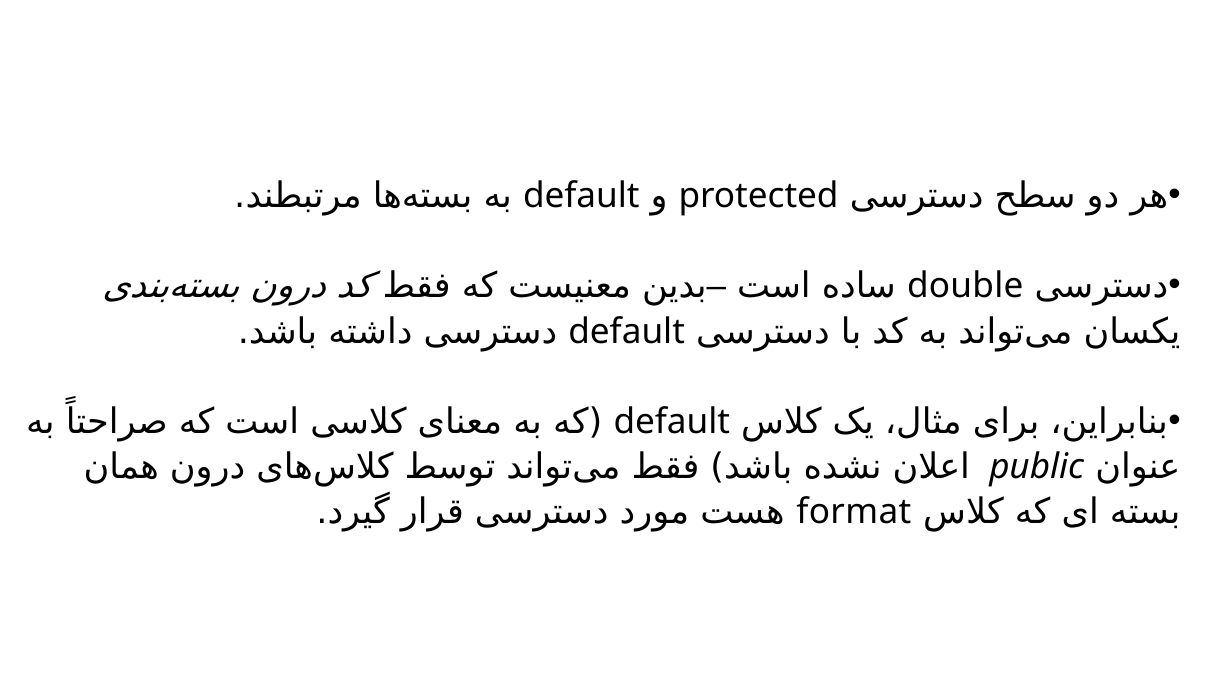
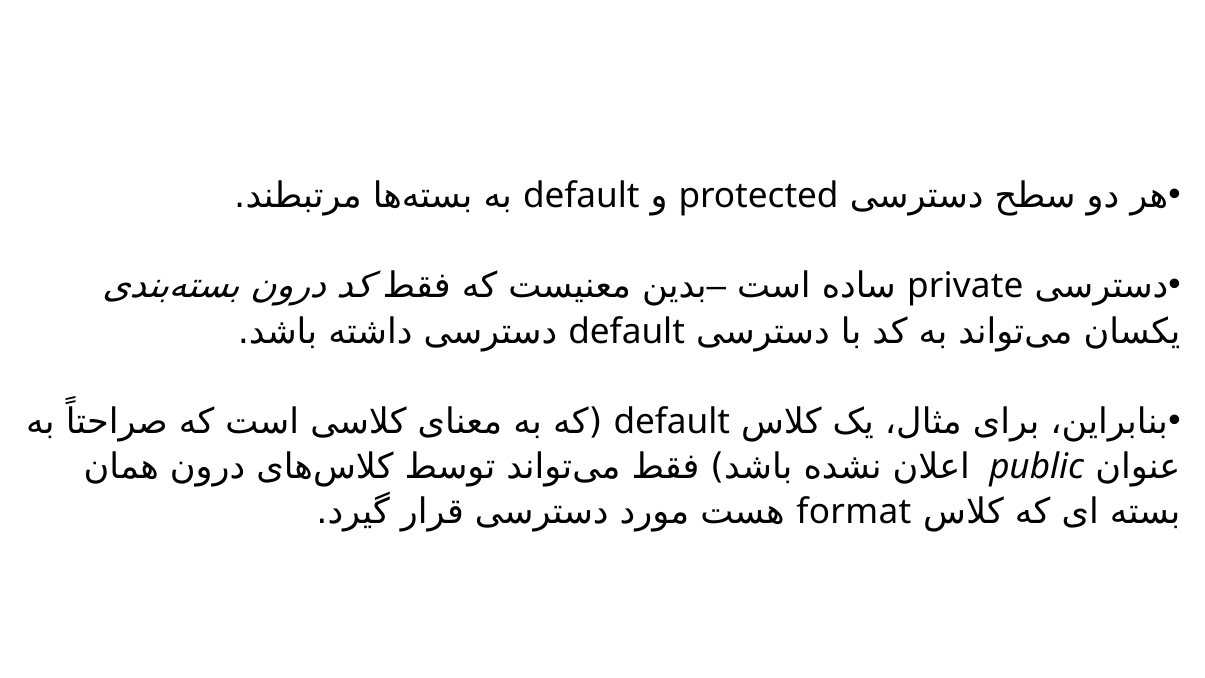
double: double -> private
